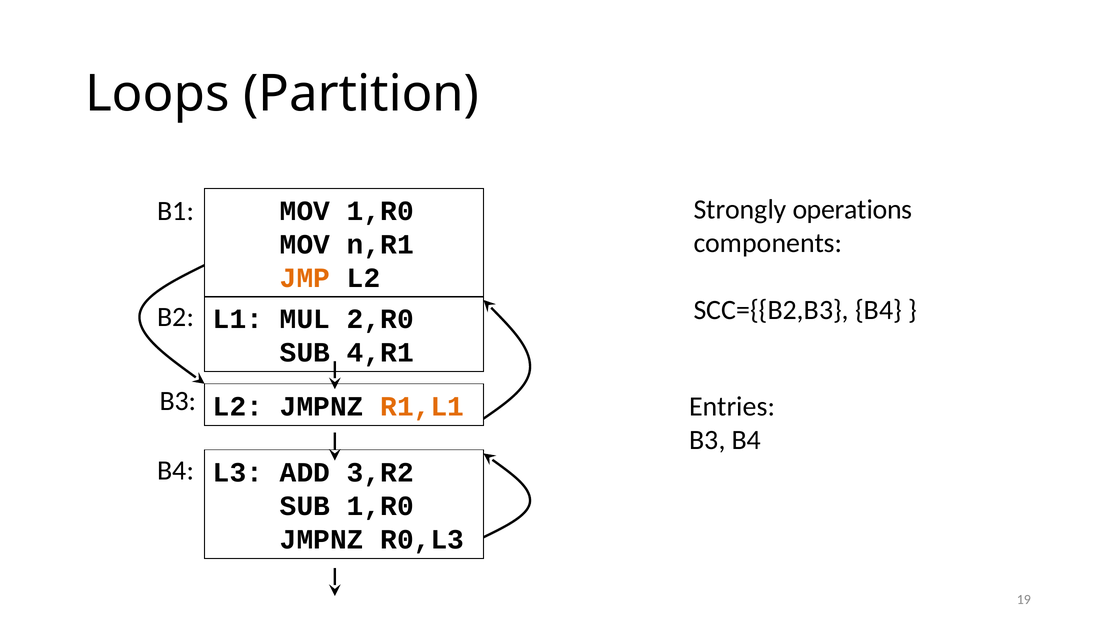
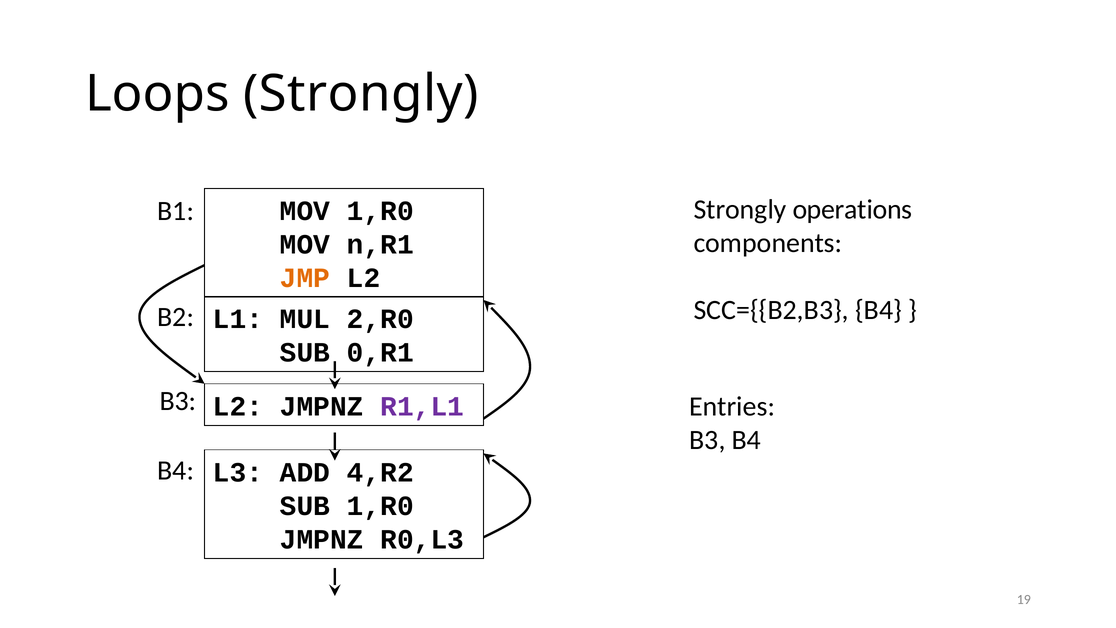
Loops Partition: Partition -> Strongly
4,R1: 4,R1 -> 0,R1
R1,L1 colour: orange -> purple
3,R2: 3,R2 -> 4,R2
